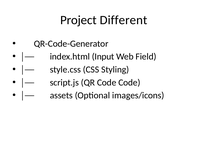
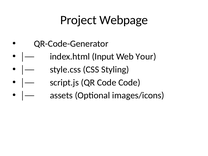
Different: Different -> Webpage
Field: Field -> Your
